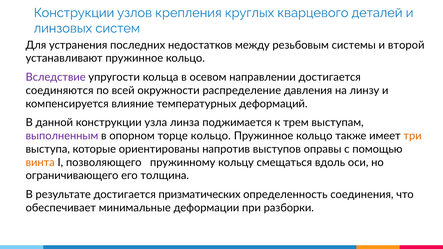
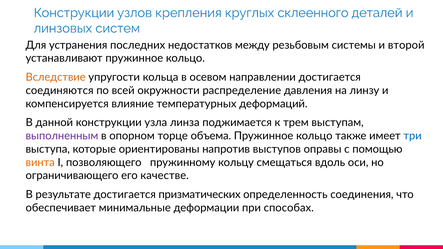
кварцевого: кварцевого -> склеенного
Вследствие colour: purple -> orange
торце кольцо: кольцо -> объема
три colour: orange -> blue
толщина: толщина -> качестве
разборки: разборки -> способах
